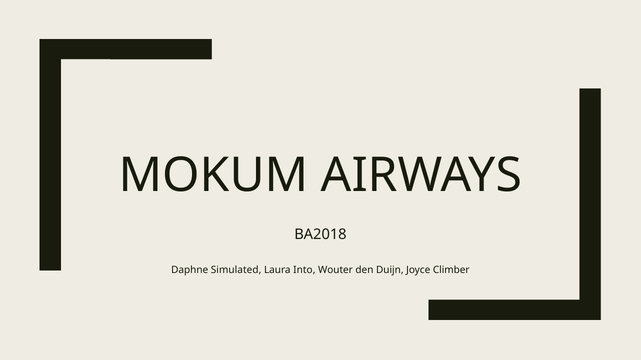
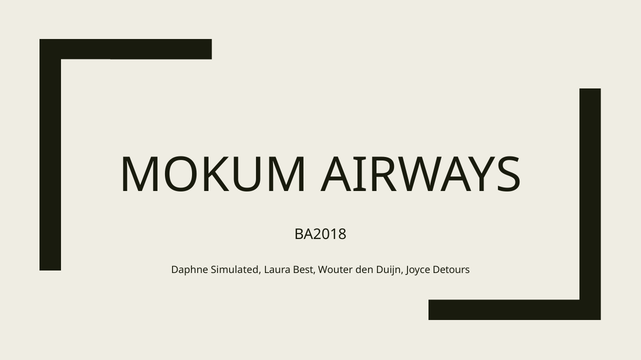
Into: Into -> Best
Climber: Climber -> Detours
